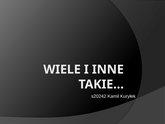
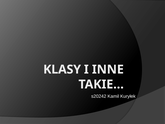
WIELE: WIELE -> KLASY
